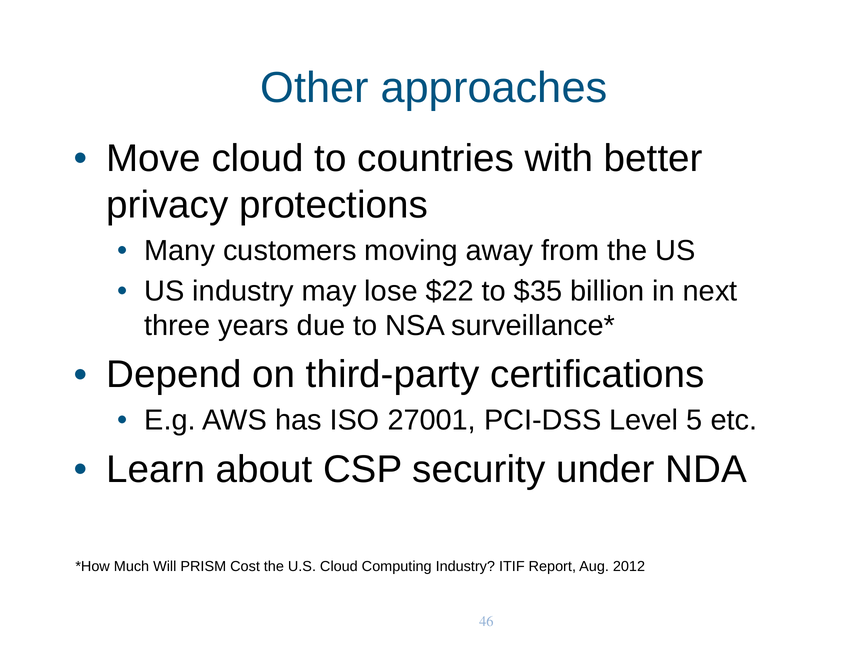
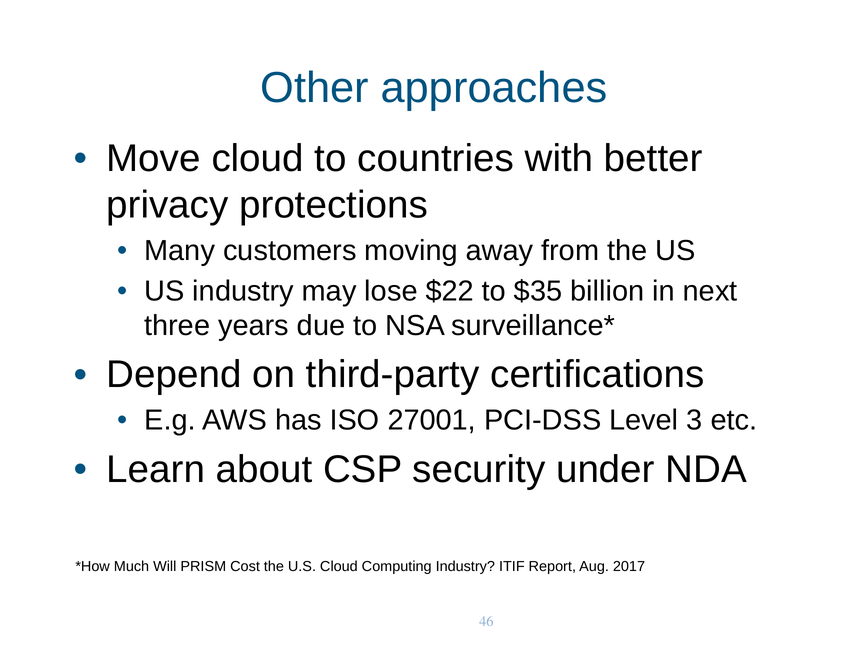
5: 5 -> 3
2012: 2012 -> 2017
